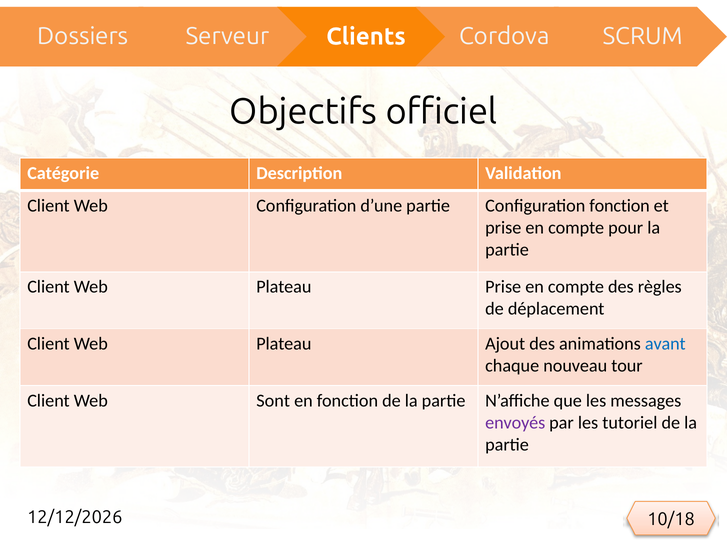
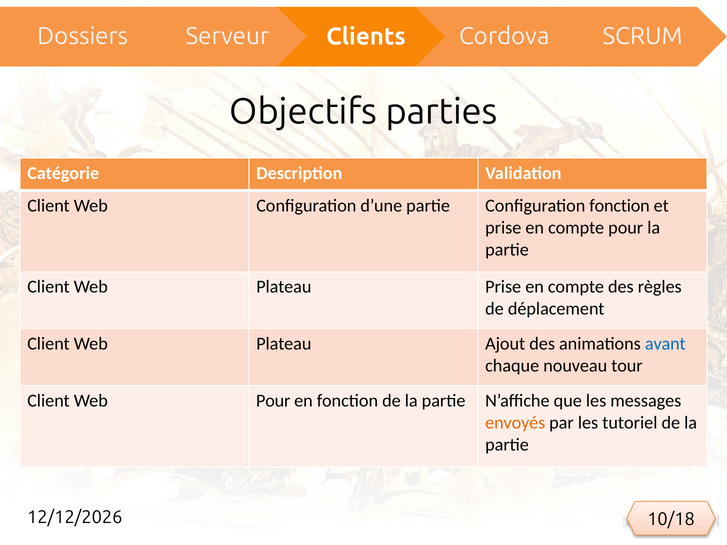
officiel: officiel -> parties
Web Sont: Sont -> Pour
envoyés colour: purple -> orange
